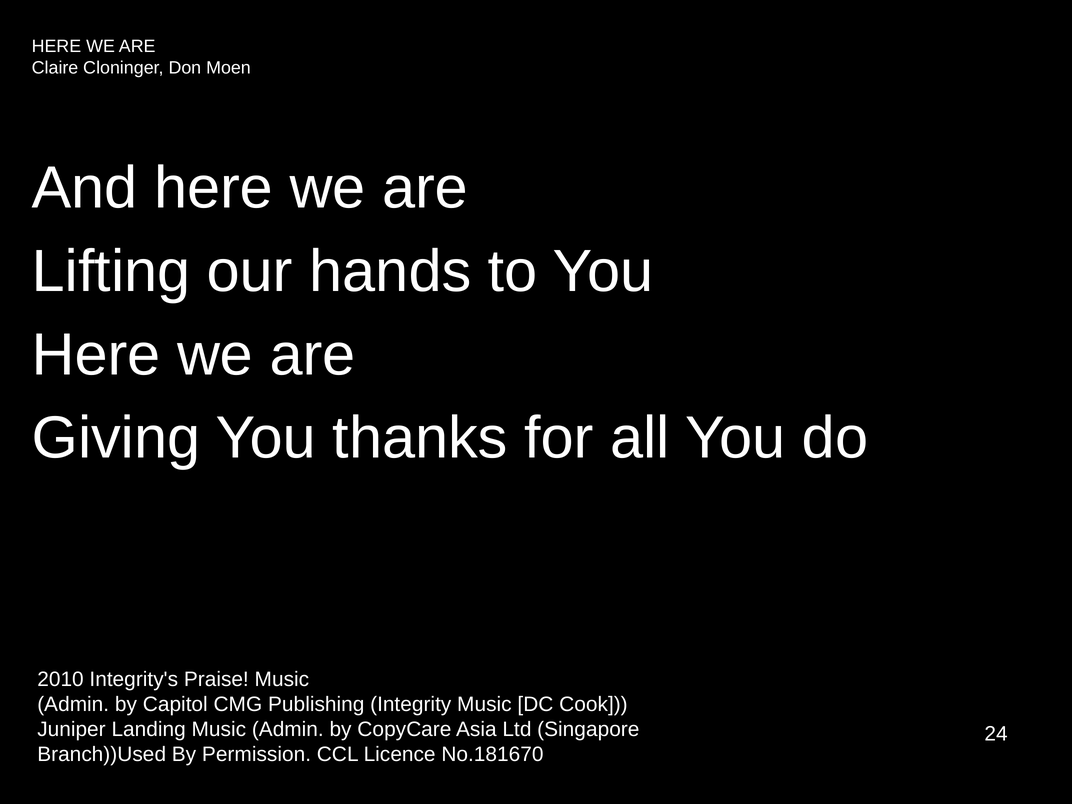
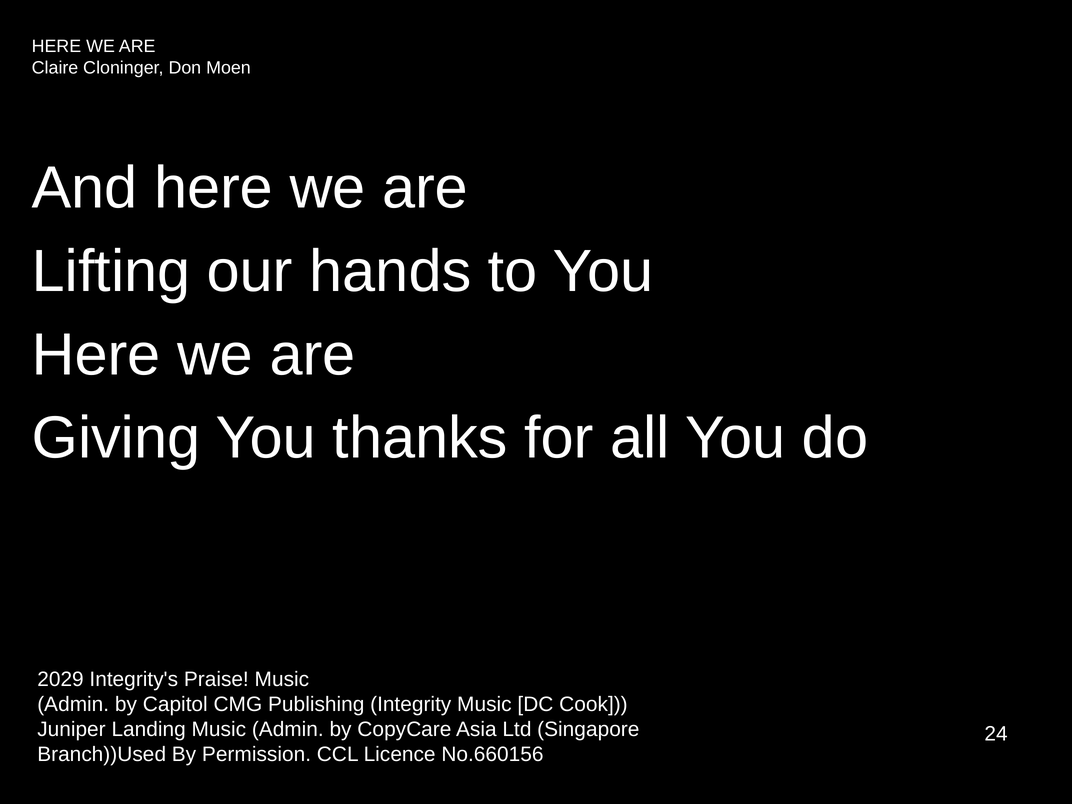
2010: 2010 -> 2029
No.181670: No.181670 -> No.660156
